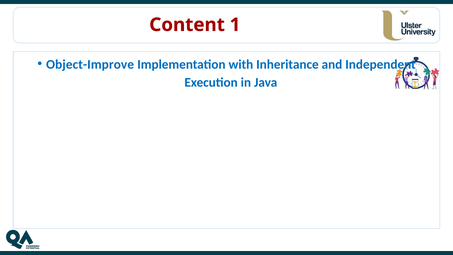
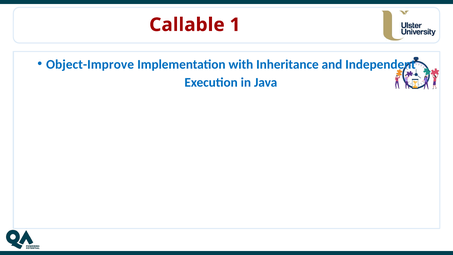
Content: Content -> Callable
